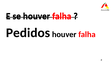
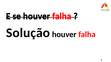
Pedidos: Pedidos -> Solução
